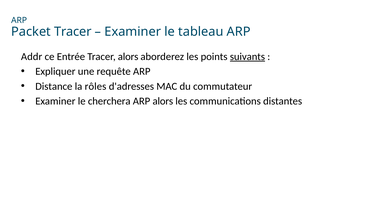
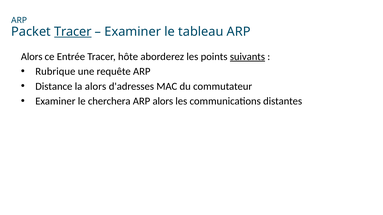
Tracer at (73, 32) underline: none -> present
Addr at (32, 57): Addr -> Alors
Tracer alors: alors -> hôte
Expliquer: Expliquer -> Rubrique
la rôles: rôles -> alors
